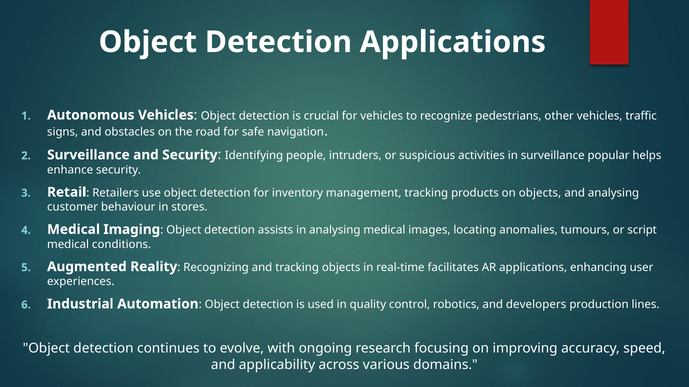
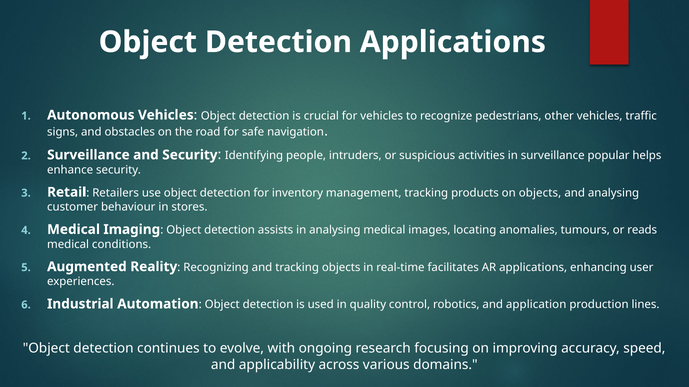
script: script -> reads
developers: developers -> application
